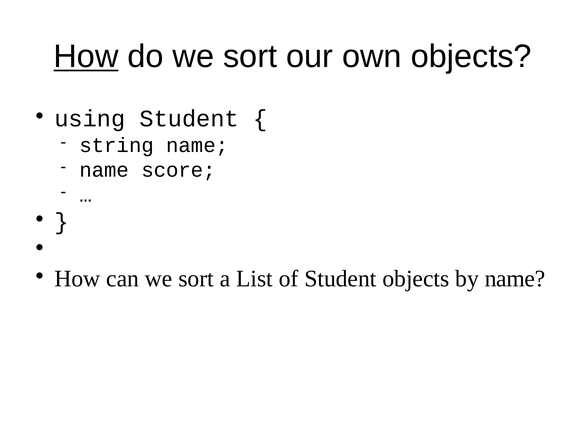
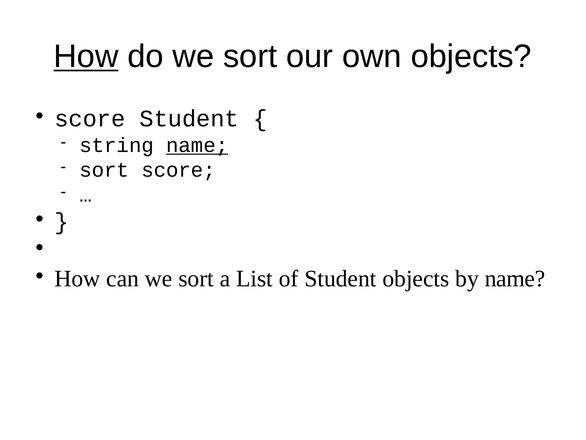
using at (90, 119): using -> score
name at (197, 145) underline: none -> present
name at (104, 170): name -> sort
